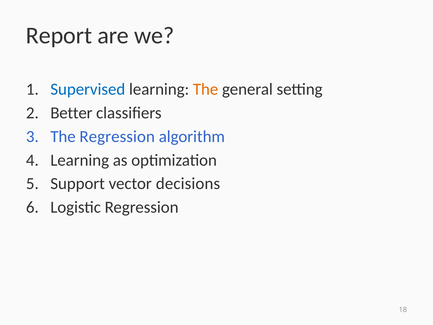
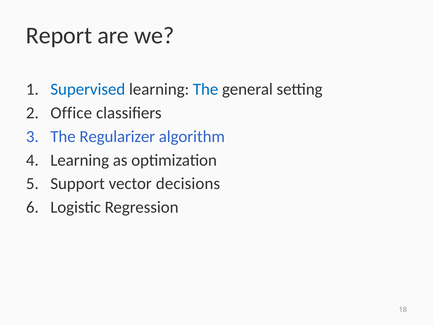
The at (206, 89) colour: orange -> blue
Better: Better -> Office
The Regression: Regression -> Regularizer
